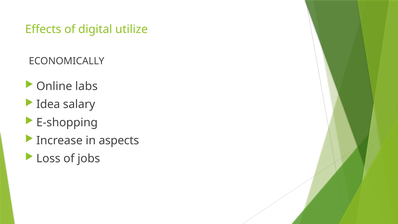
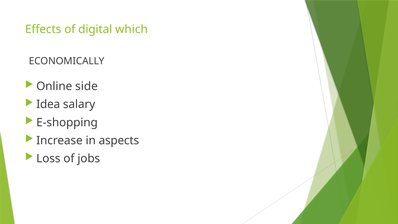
utilize: utilize -> which
labs: labs -> side
